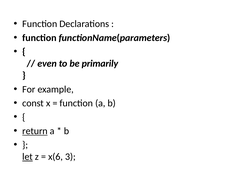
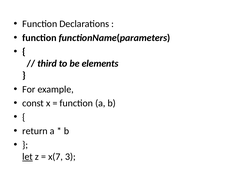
even: even -> third
primarily: primarily -> elements
return underline: present -> none
x(6: x(6 -> x(7
